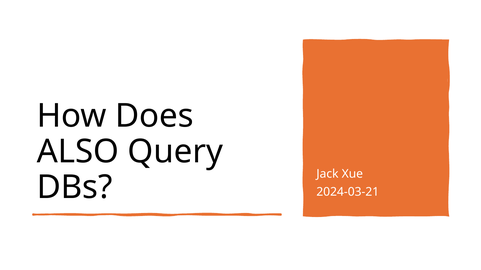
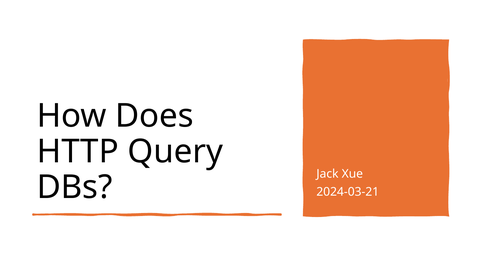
ALSO: ALSO -> HTTP
